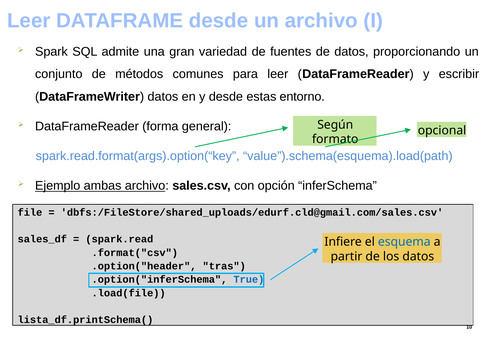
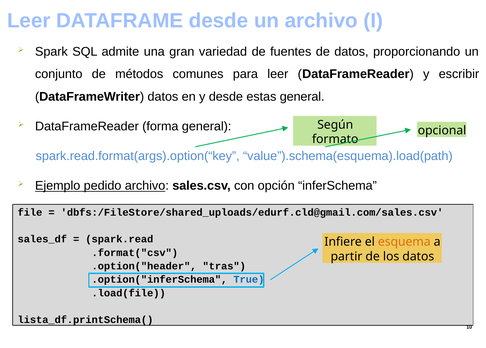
estas entorno: entorno -> general
ambas: ambas -> pedido
esquema colour: blue -> orange
